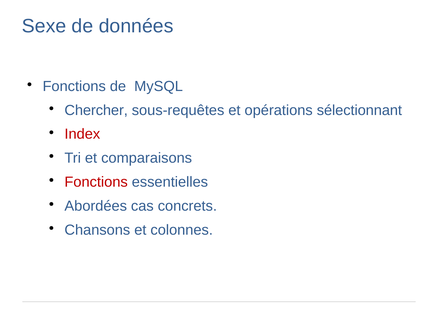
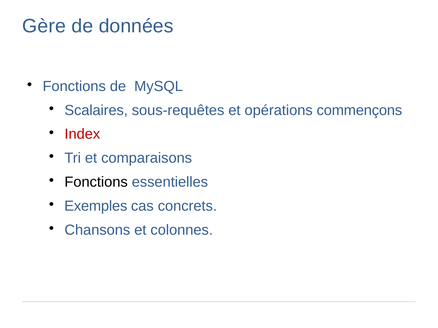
Sexe: Sexe -> Gère
Chercher: Chercher -> Scalaires
sélectionnant: sélectionnant -> commençons
Fonctions at (96, 182) colour: red -> black
Abordées: Abordées -> Exemples
